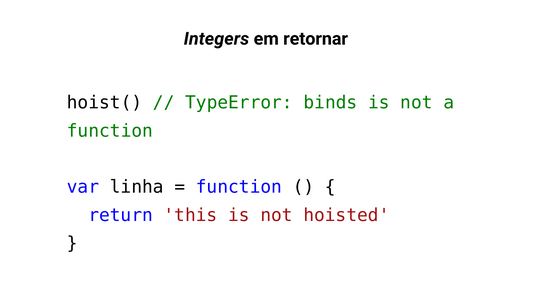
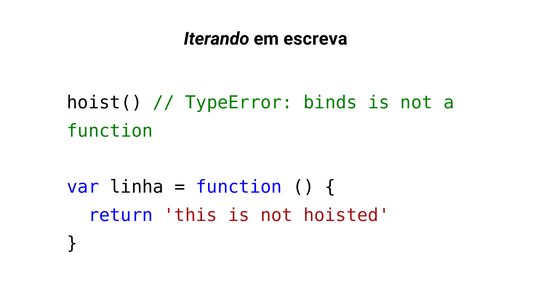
Integers: Integers -> Iterando
retornar: retornar -> escreva
